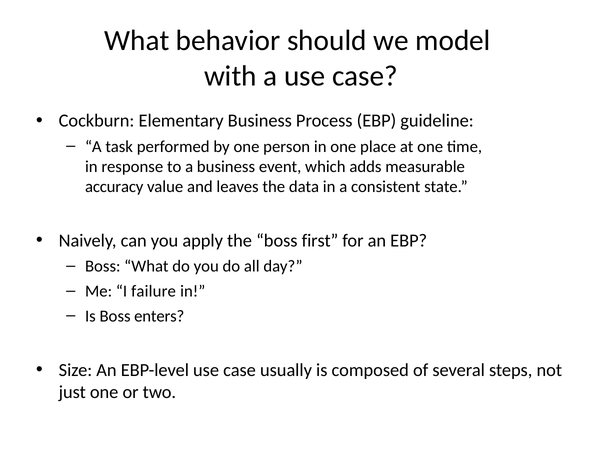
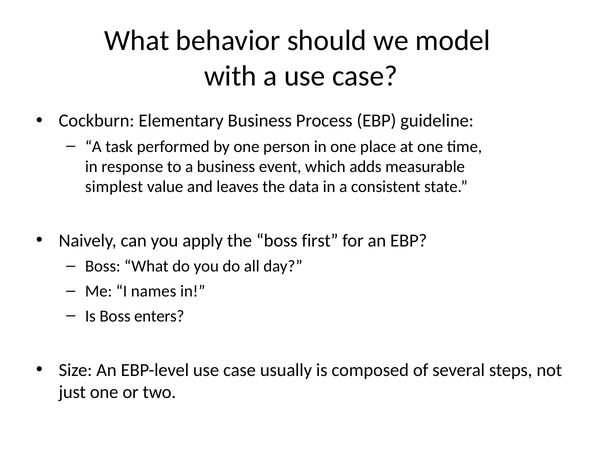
accuracy: accuracy -> simplest
failure: failure -> names
